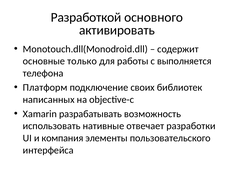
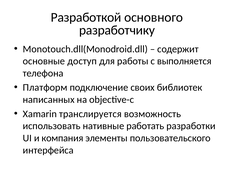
активировать: активировать -> разработчику
только: только -> доступ
разрабатывать: разрабатывать -> транслируется
отвечает: отвечает -> работать
